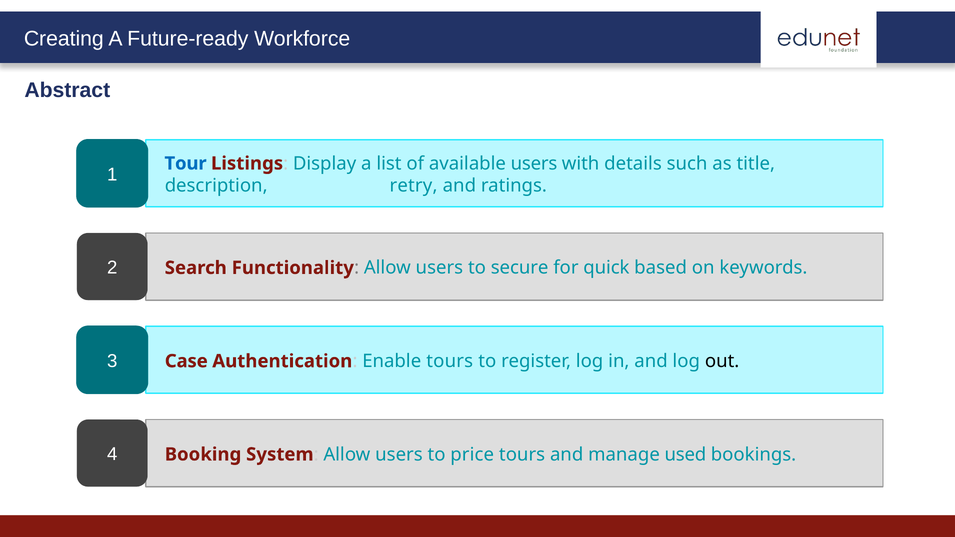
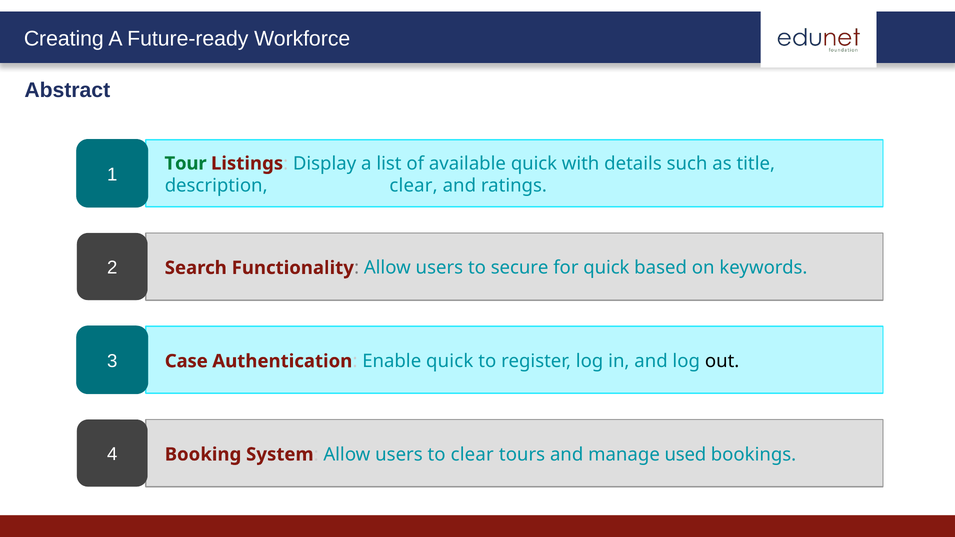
Tour colour: blue -> green
available users: users -> quick
description retry: retry -> clear
Enable tours: tours -> quick
to price: price -> clear
